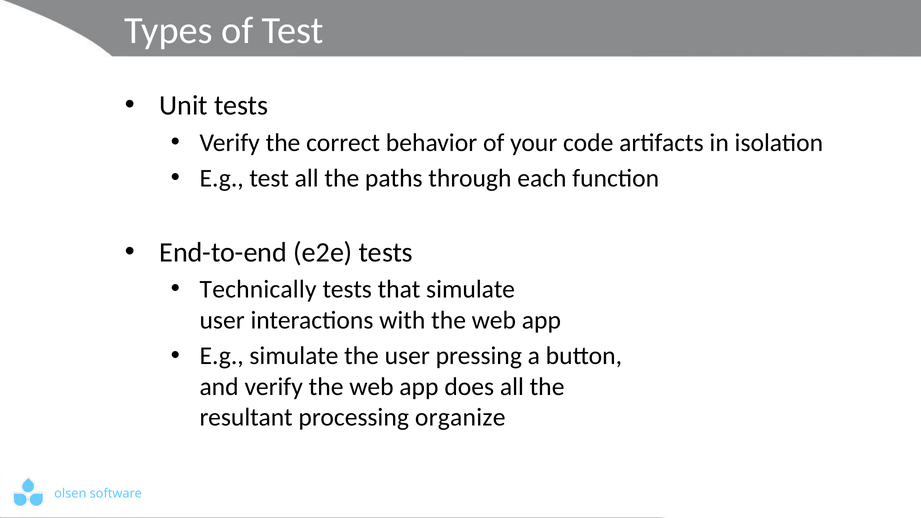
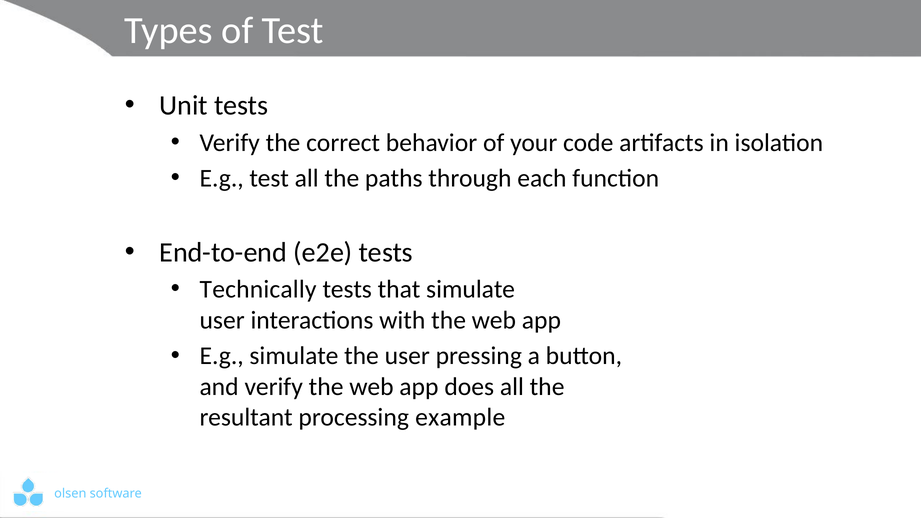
organize: organize -> example
